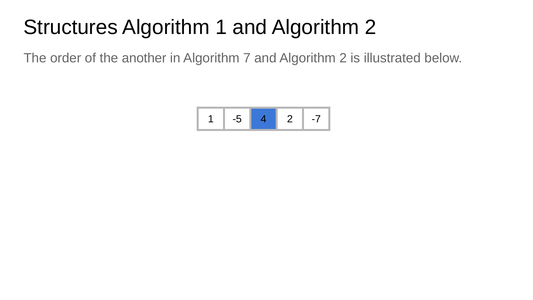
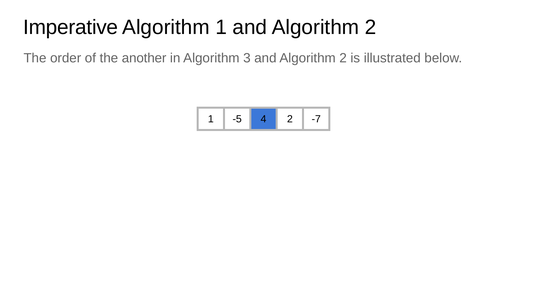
Structures: Structures -> Imperative
7: 7 -> 3
